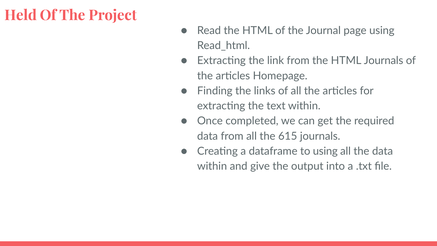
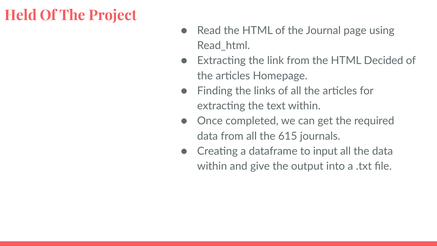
HTML Journals: Journals -> Decided
to using: using -> input
